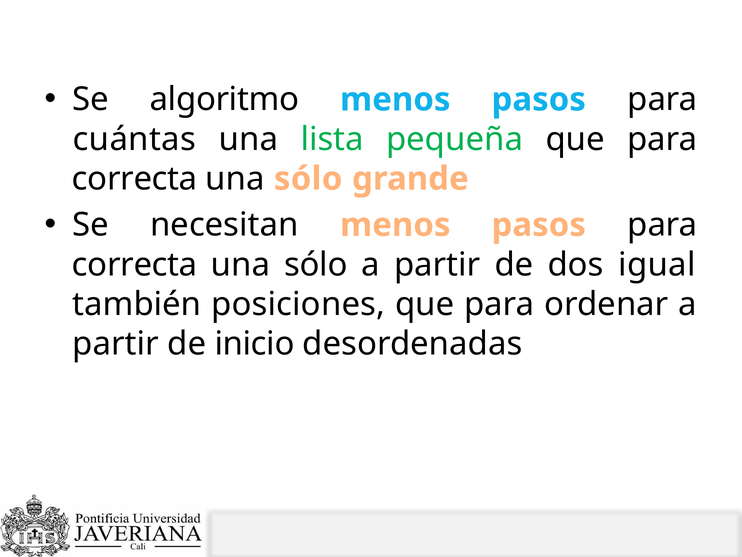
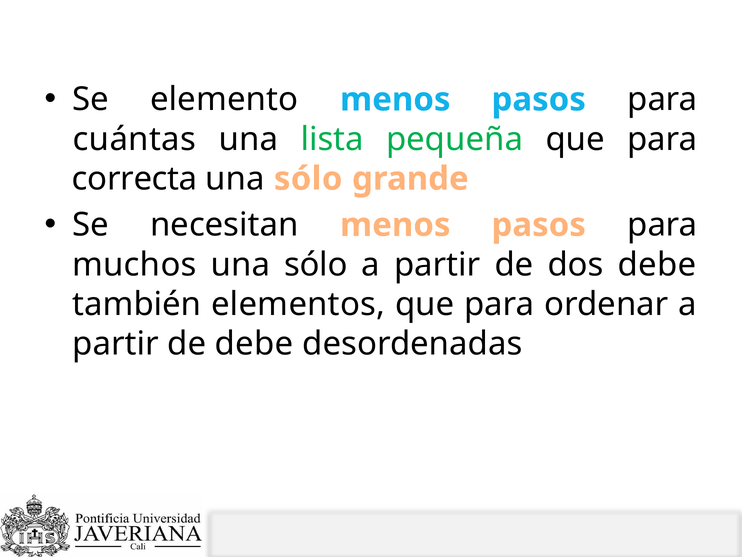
algoritmo: algoritmo -> elemento
correcta at (135, 264): correcta -> muchos
dos igual: igual -> debe
posiciones: posiciones -> elementos
de inicio: inicio -> debe
